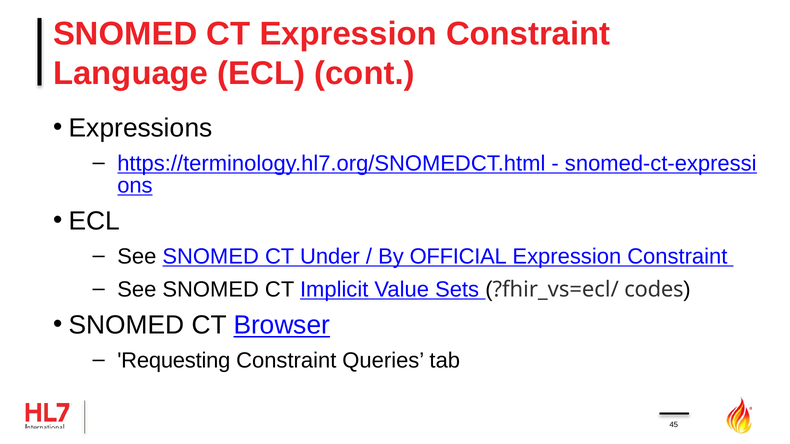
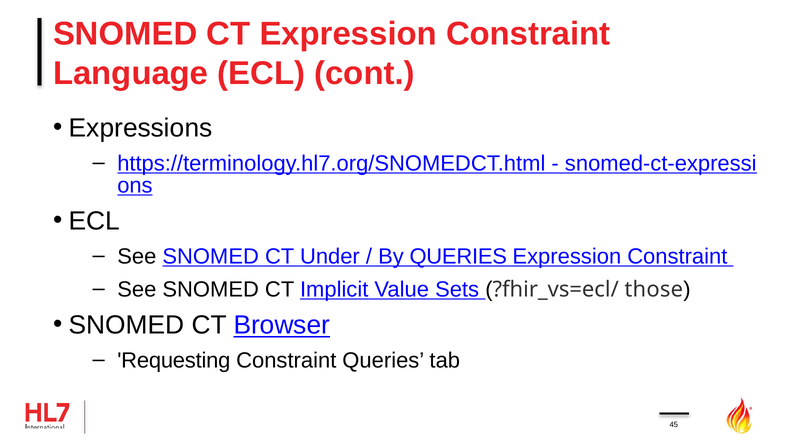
By OFFICIAL: OFFICIAL -> QUERIES
codes: codes -> those
